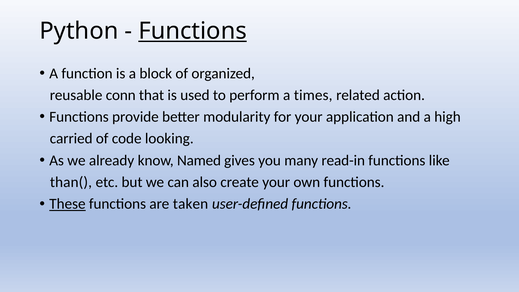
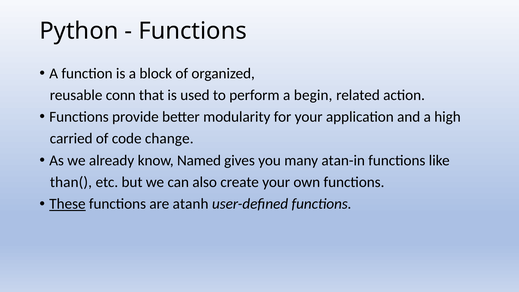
Functions at (193, 31) underline: present -> none
times: times -> begin
looking: looking -> change
read-in: read-in -> atan-in
taken: taken -> atanh
